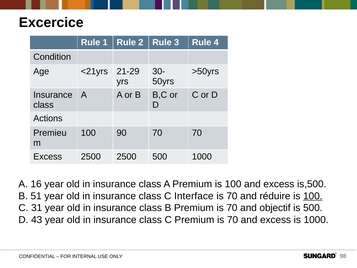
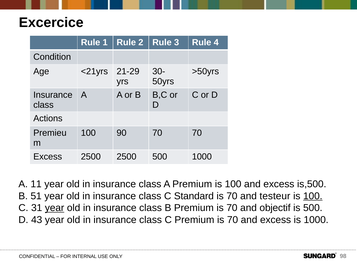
16: 16 -> 11
Interface: Interface -> Standard
réduire: réduire -> testeur
year at (55, 208) underline: none -> present
